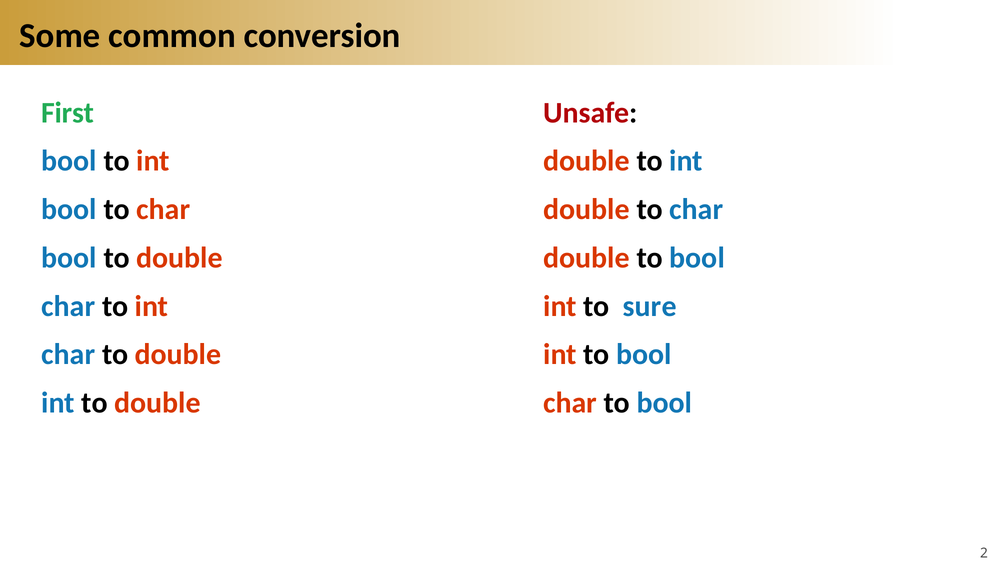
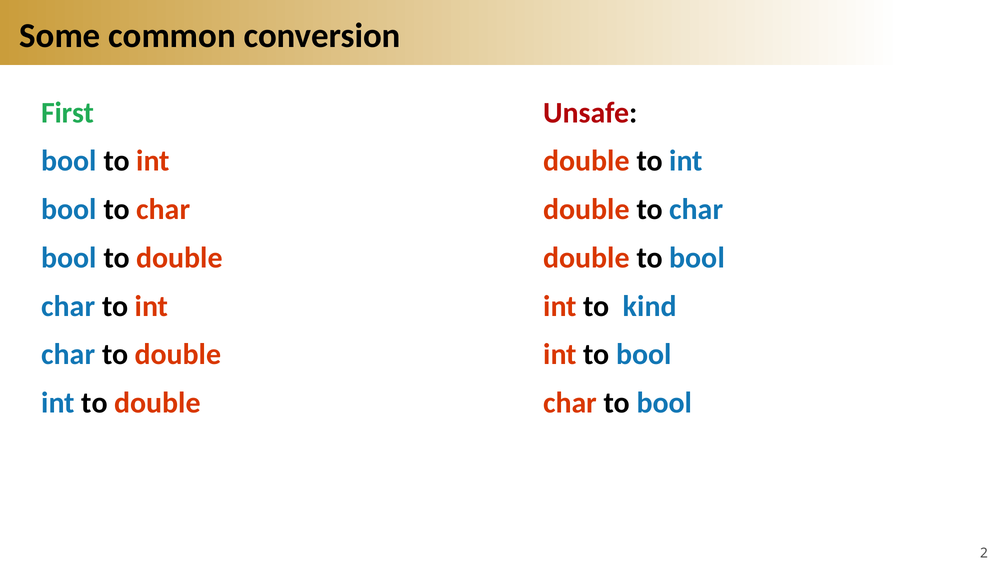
sure: sure -> kind
